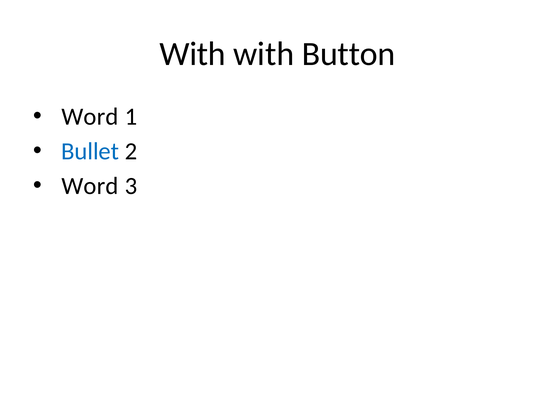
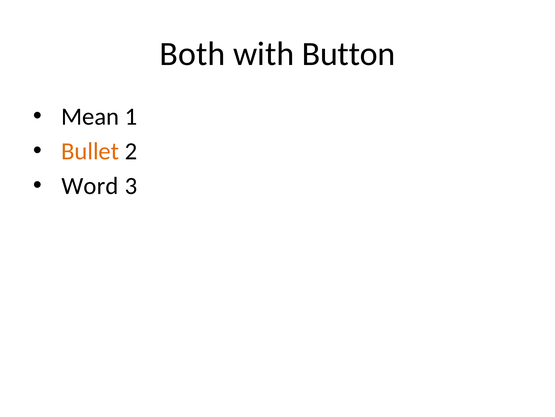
With at (193, 54): With -> Both
Word at (90, 116): Word -> Mean
Bullet colour: blue -> orange
